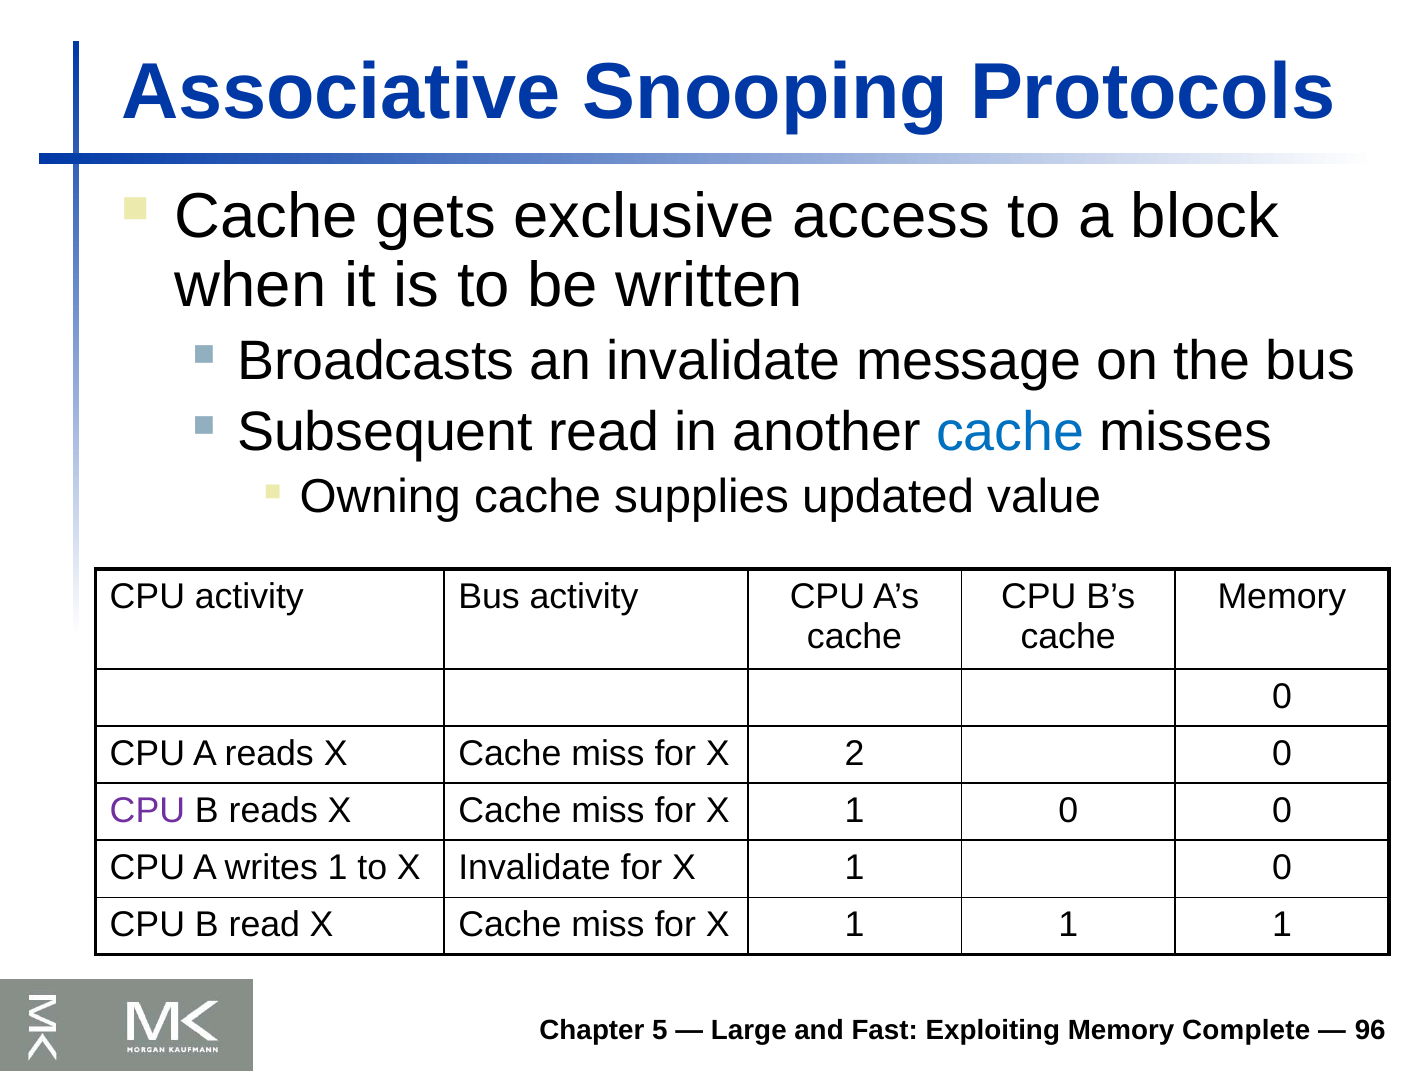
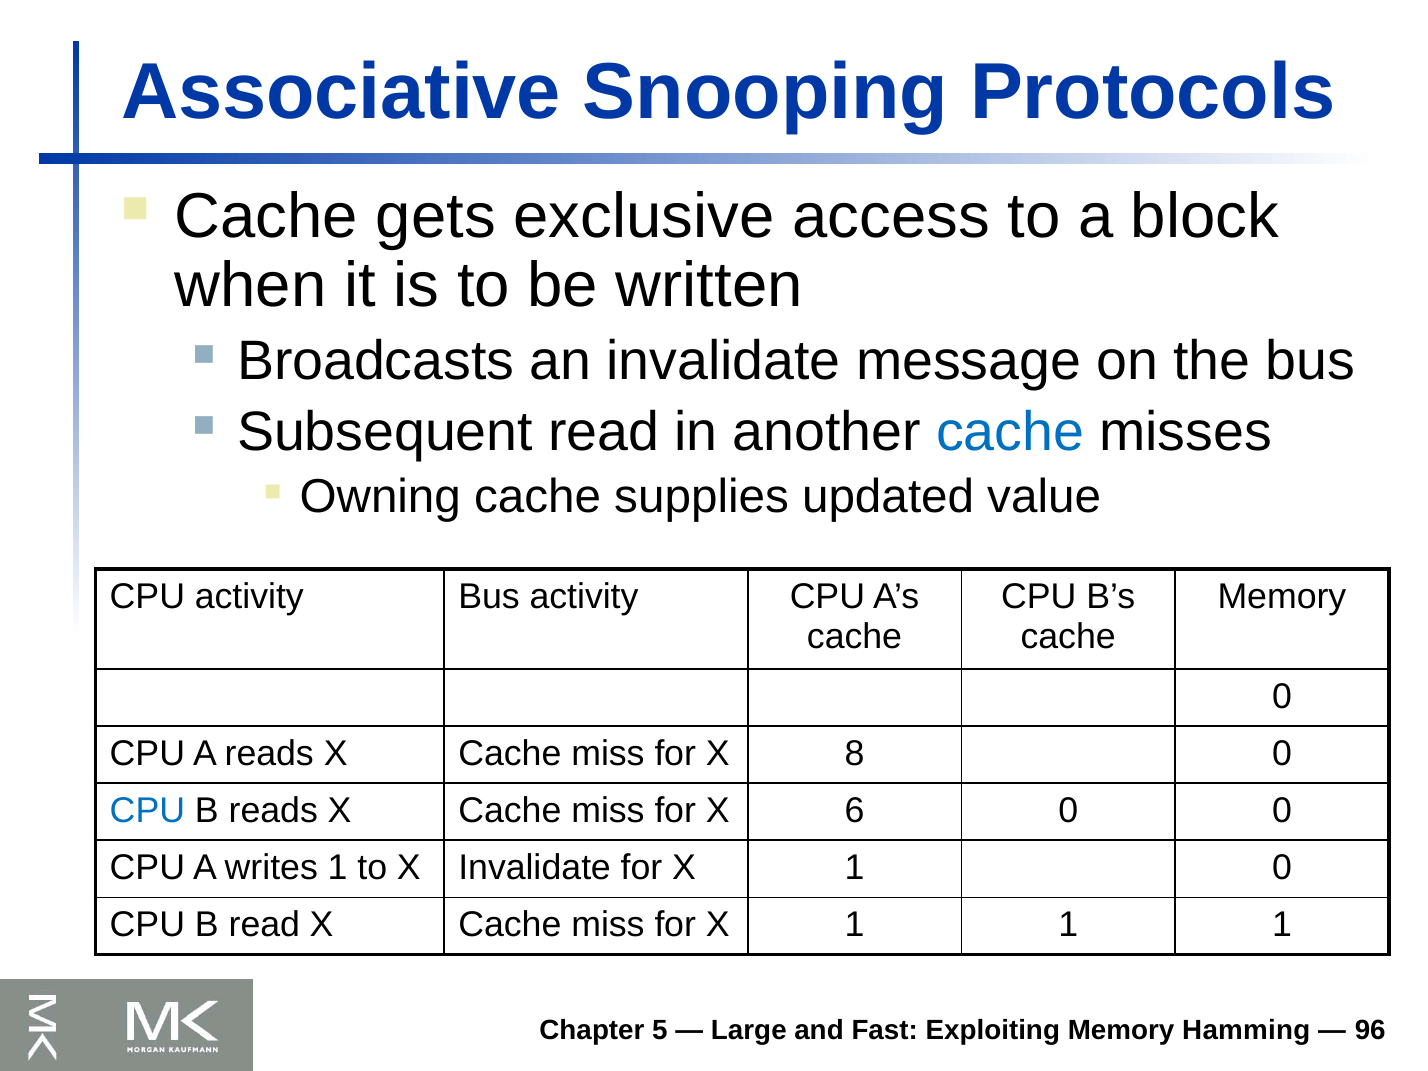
2: 2 -> 8
CPU at (147, 811) colour: purple -> blue
1 at (855, 811): 1 -> 6
Complete: Complete -> Hamming
